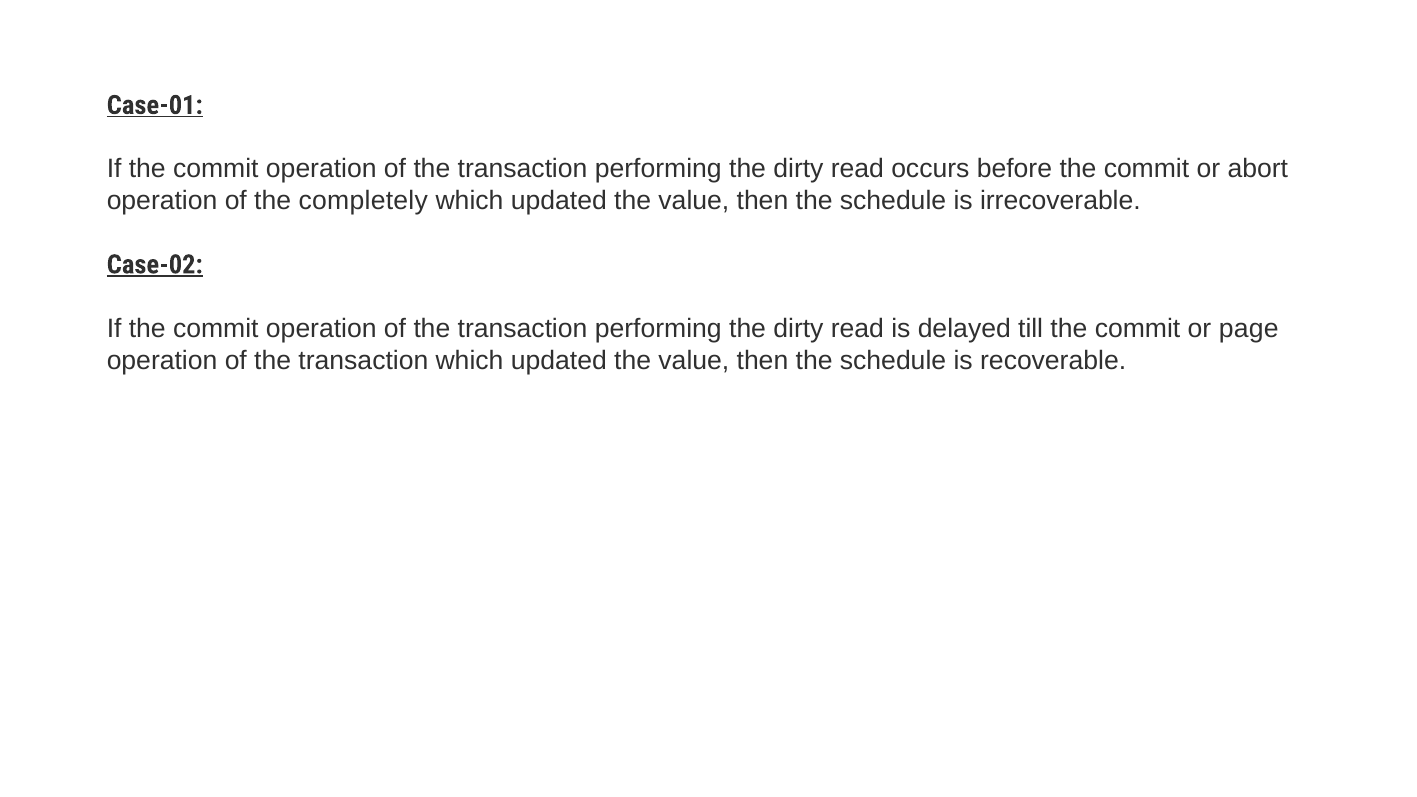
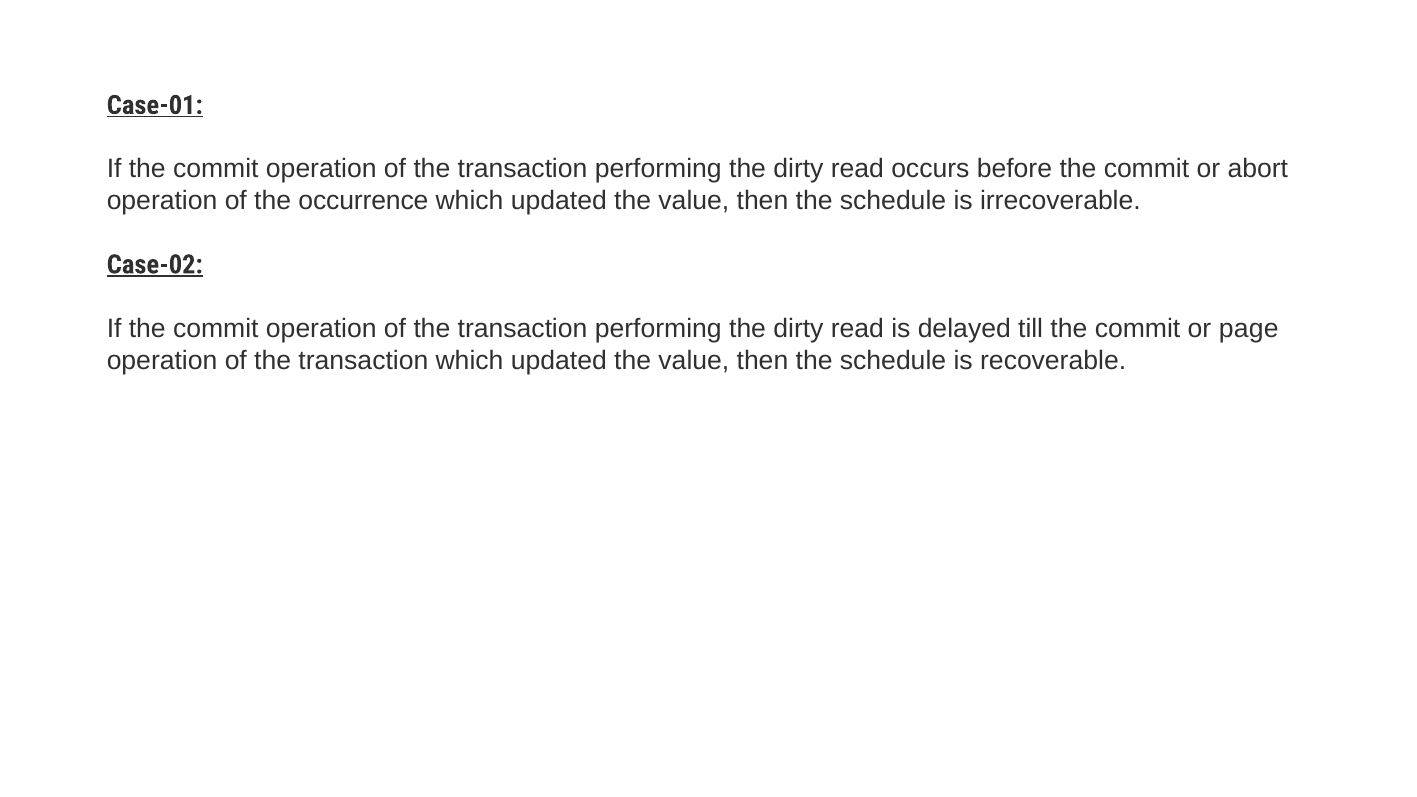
completely: completely -> occurrence
